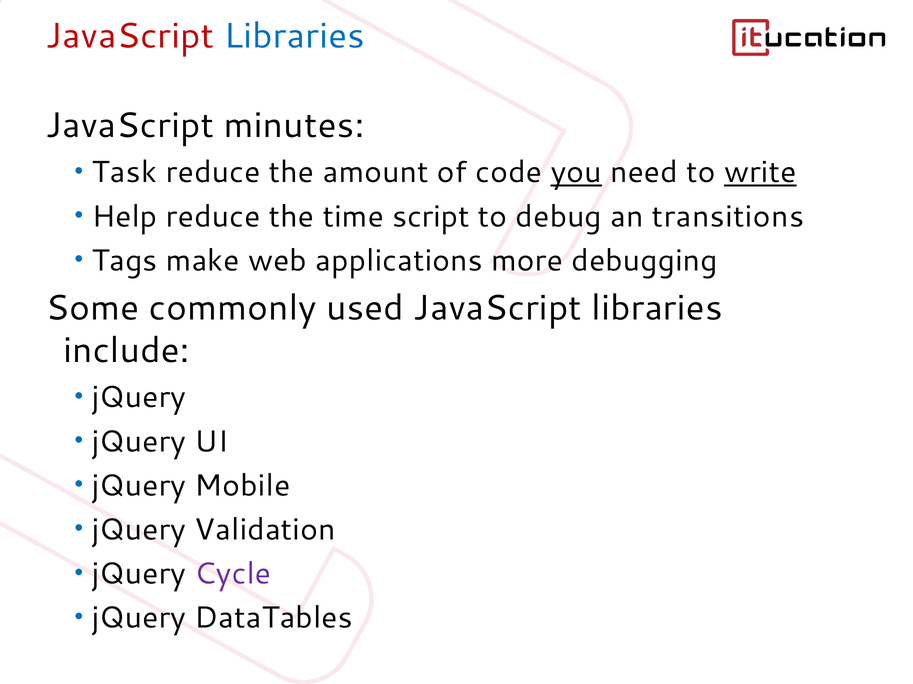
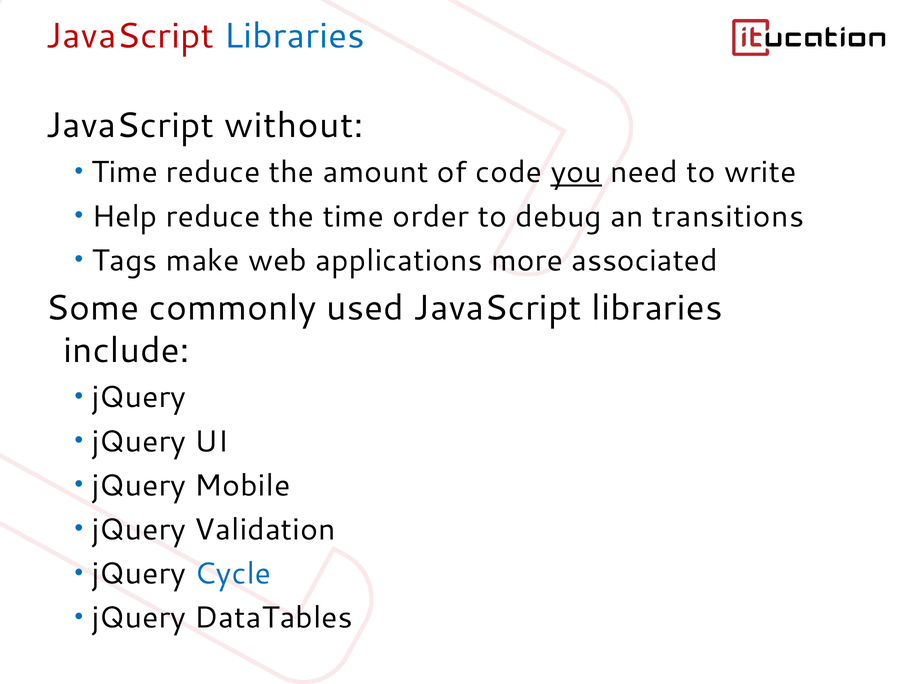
minutes: minutes -> without
Task at (124, 173): Task -> Time
write underline: present -> none
script: script -> order
debugging: debugging -> associated
Cycle colour: purple -> blue
